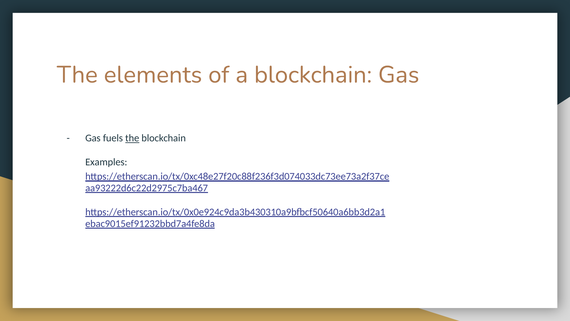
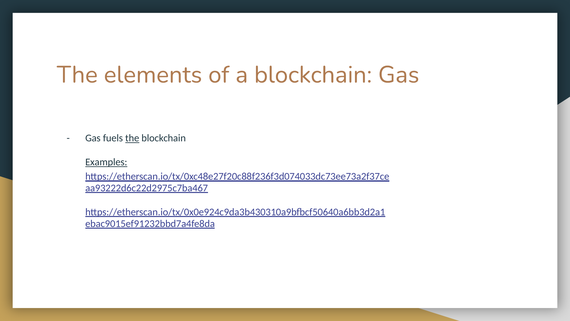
Examples underline: none -> present
